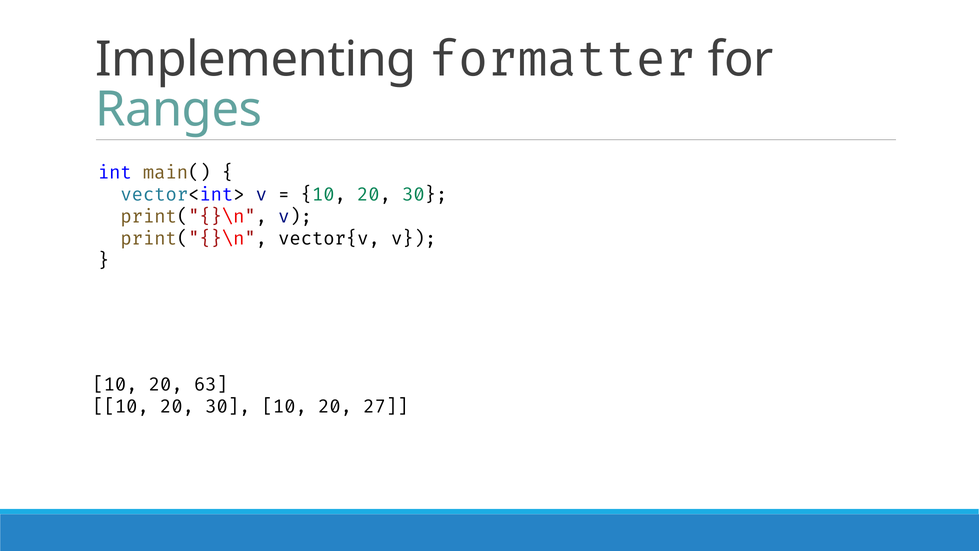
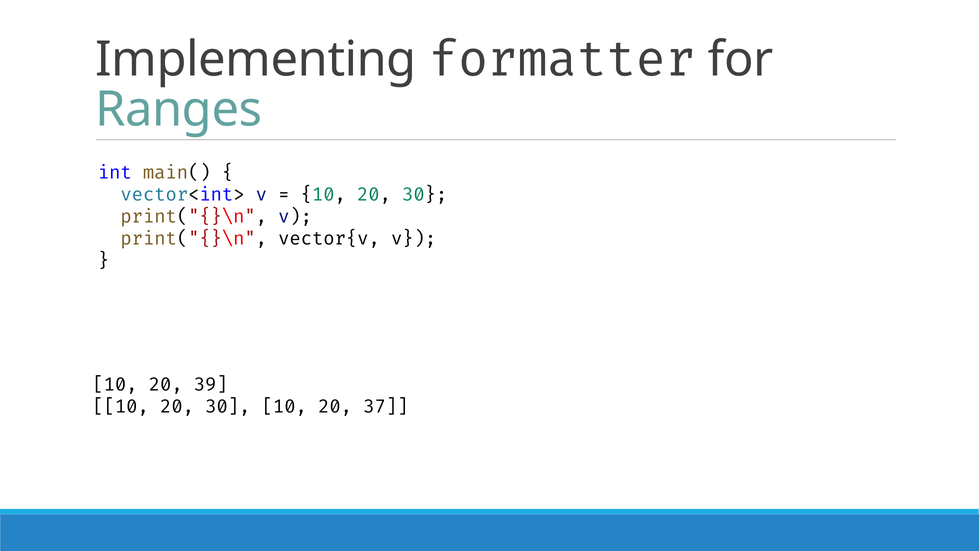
63: 63 -> 39
27: 27 -> 37
